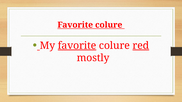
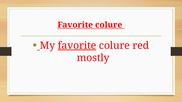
red underline: present -> none
